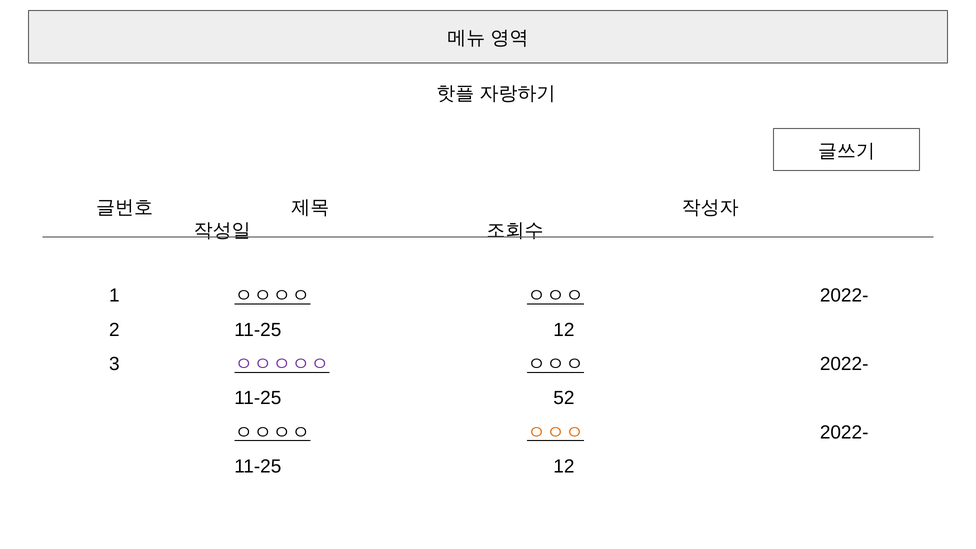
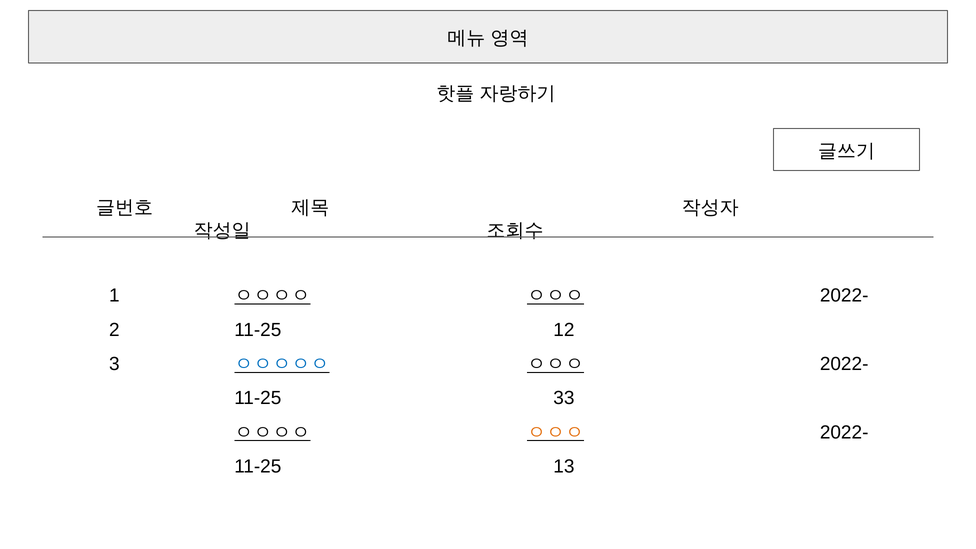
ㅇㅇㅇㅇㅇ colour: purple -> blue
52: 52 -> 33
12 at (564, 466): 12 -> 13
